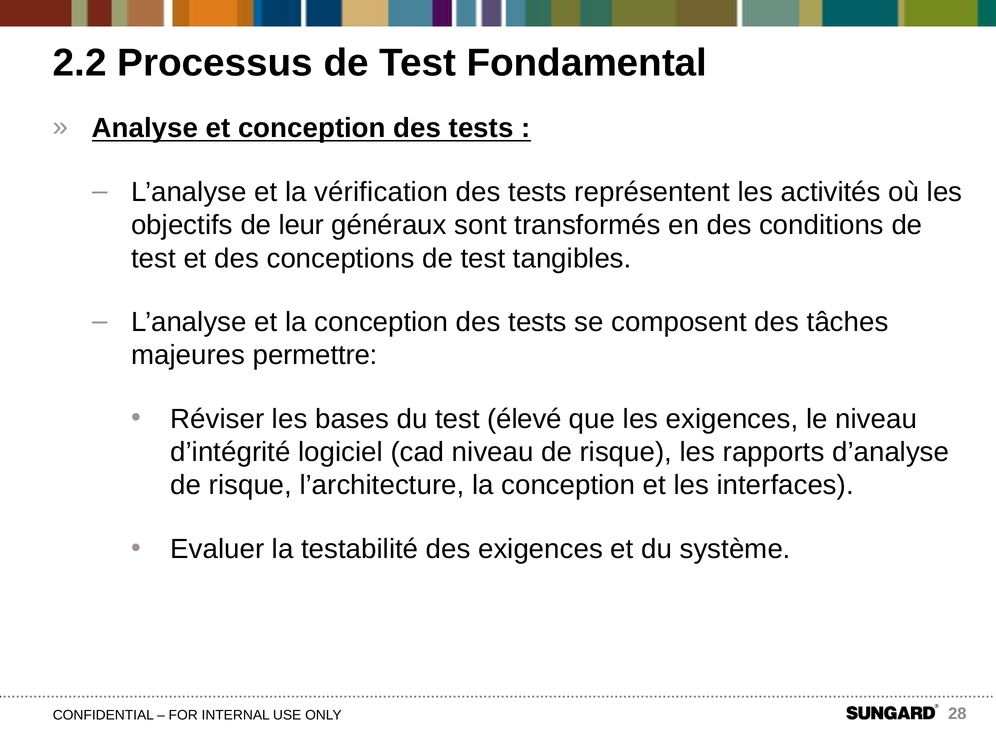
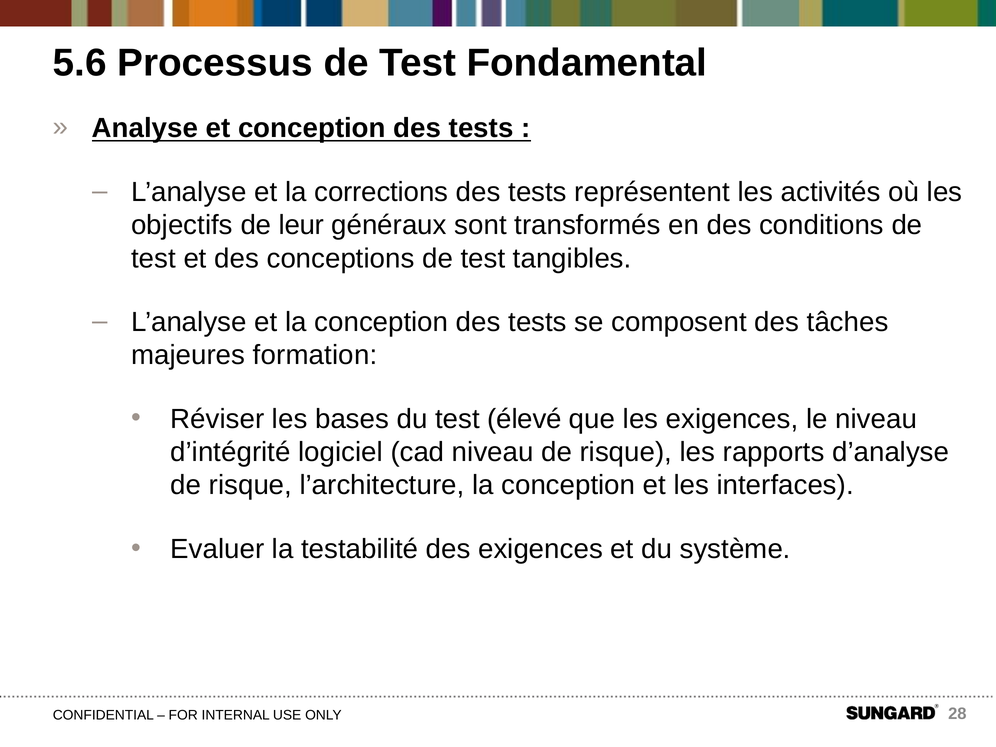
2.2: 2.2 -> 5.6
vérification: vérification -> corrections
permettre: permettre -> formation
